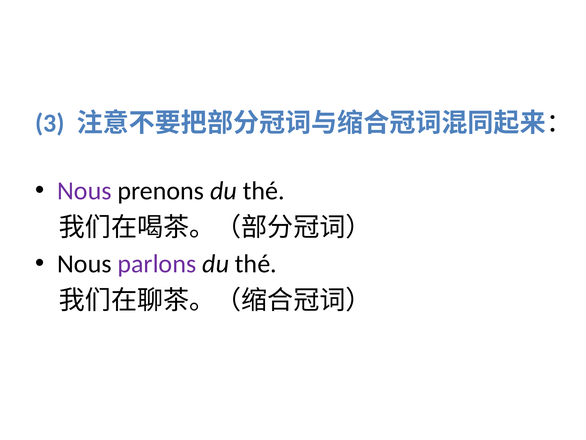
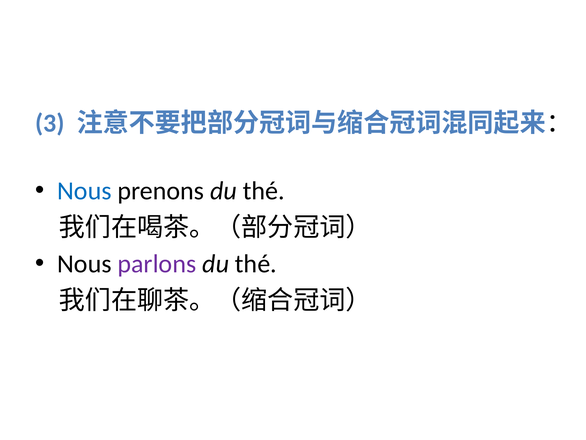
Nous at (84, 191) colour: purple -> blue
